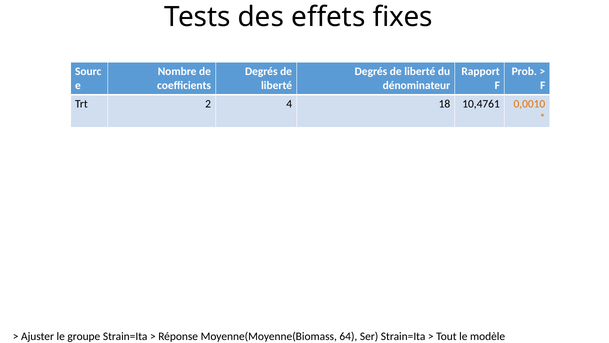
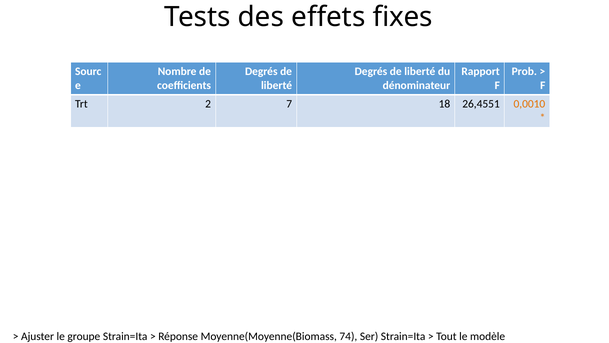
4: 4 -> 7
10,4761: 10,4761 -> 26,4551
64: 64 -> 74
